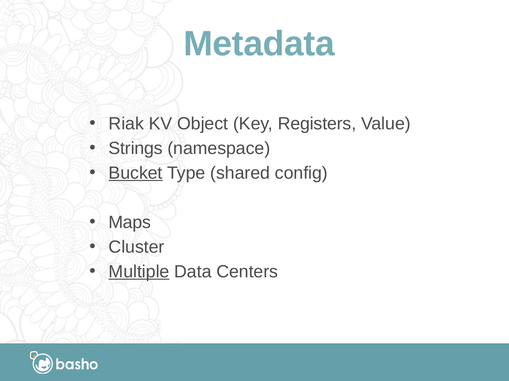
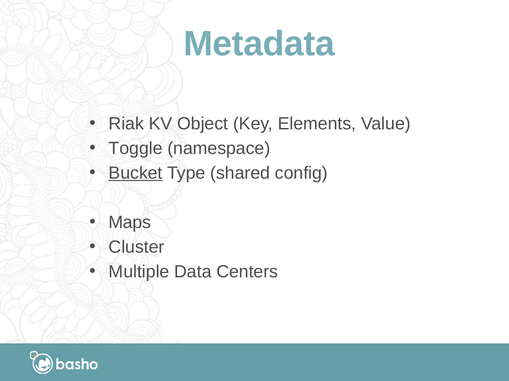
Registers: Registers -> Elements
Strings: Strings -> Toggle
Multiple underline: present -> none
